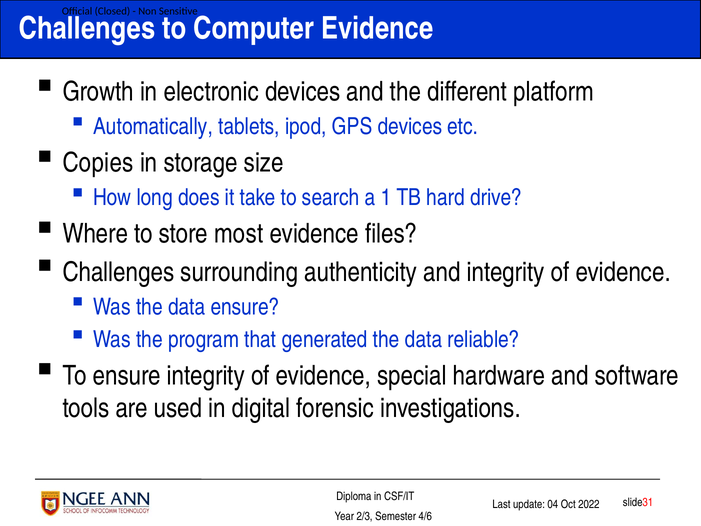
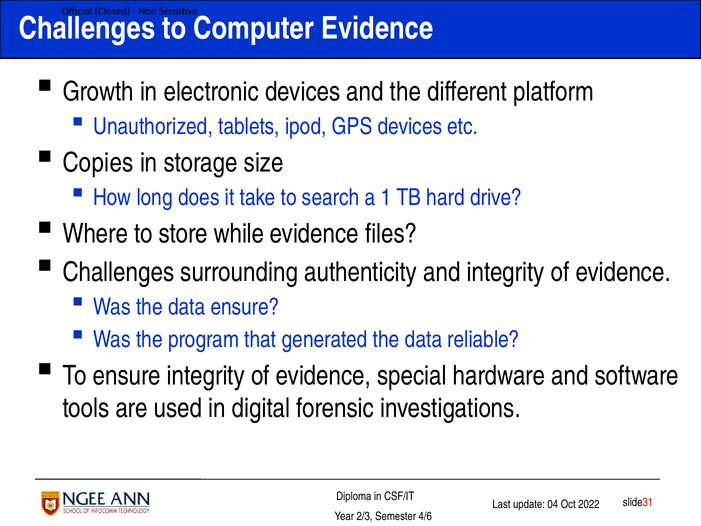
Automatically: Automatically -> Unauthorized
most: most -> while
